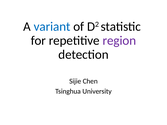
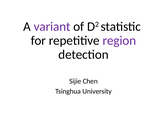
variant colour: blue -> purple
